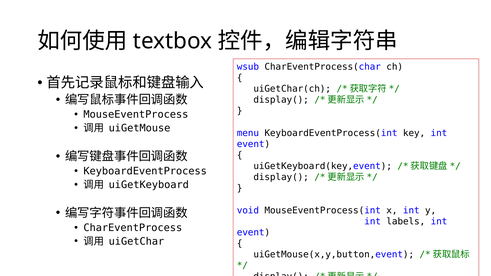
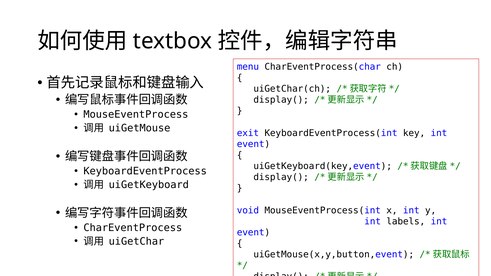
wsub: wsub -> menu
menu: menu -> exit
